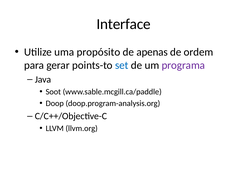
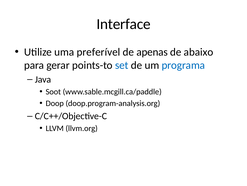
propósito: propósito -> preferível
ordem: ordem -> abaixo
programa colour: purple -> blue
